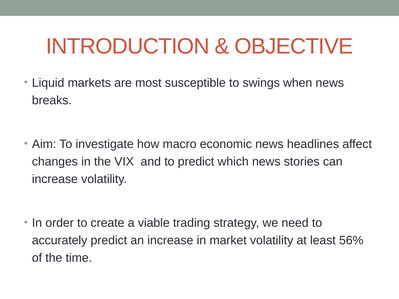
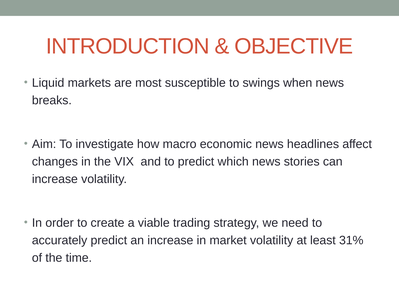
56%: 56% -> 31%
